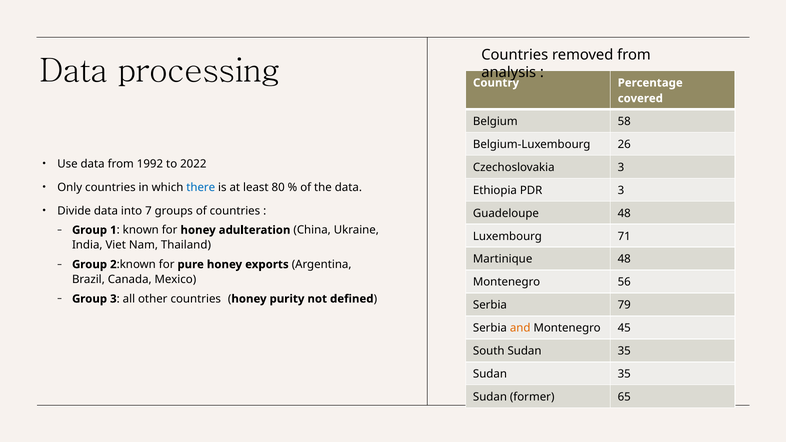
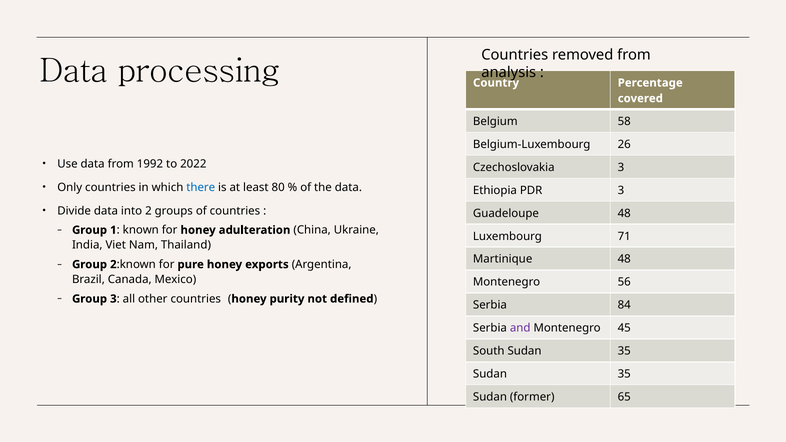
7: 7 -> 2
79: 79 -> 84
and colour: orange -> purple
